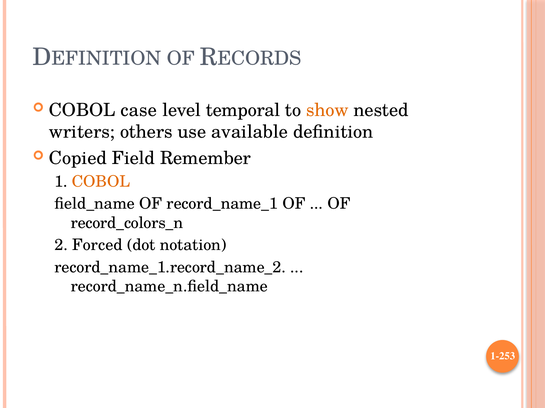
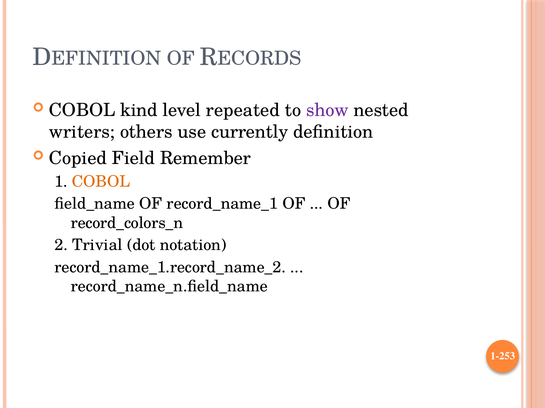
case: case -> kind
temporal: temporal -> repeated
show colour: orange -> purple
available: available -> currently
Forced: Forced -> Trivial
